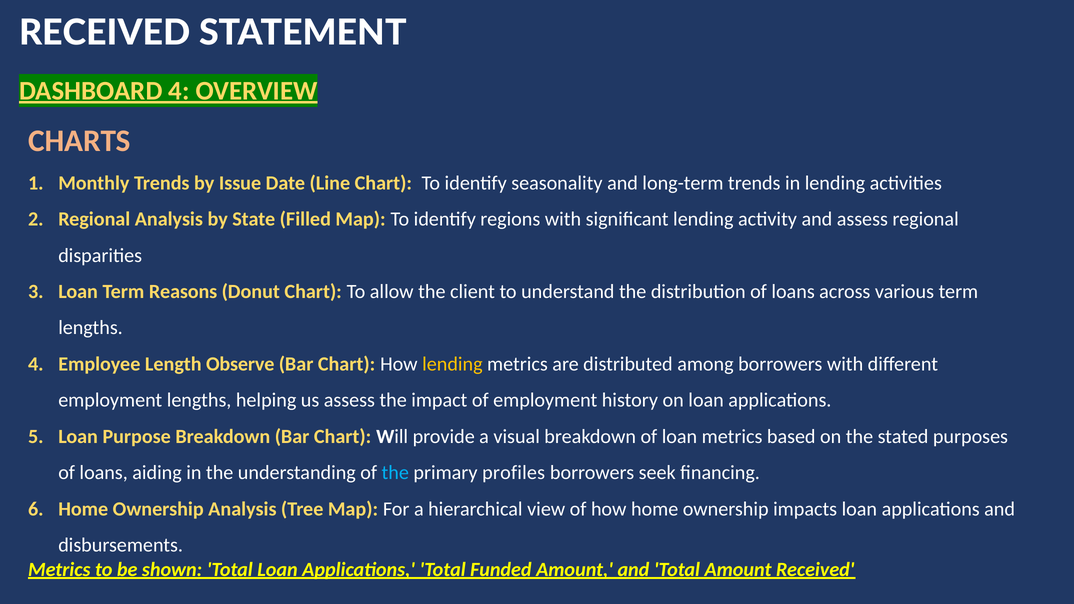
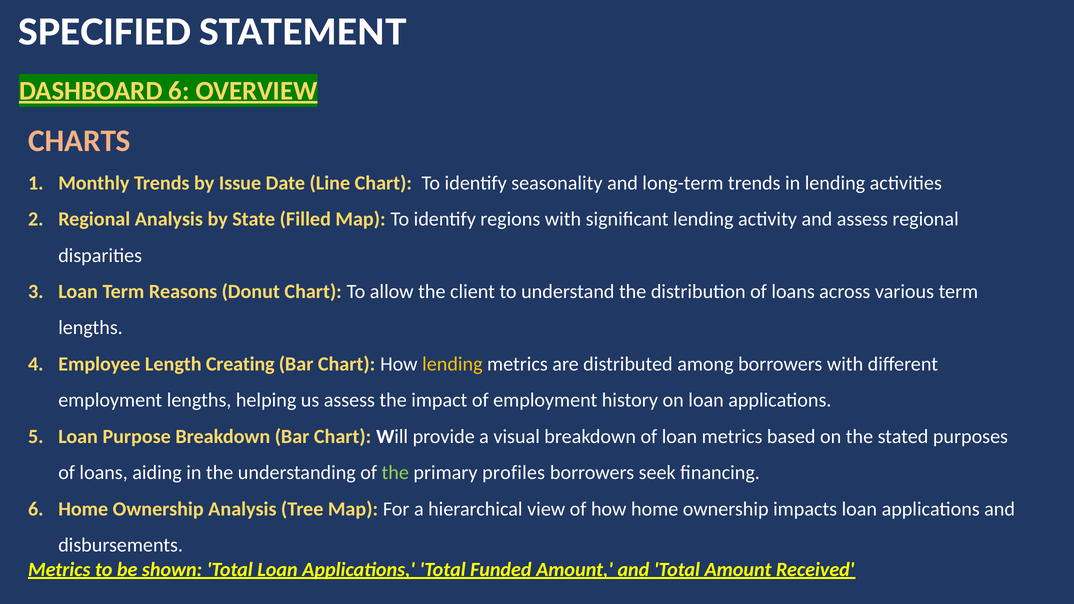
RECEIVED at (105, 33): RECEIVED -> SPECIFIED
DASHBOARD 4: 4 -> 6
Observe: Observe -> Creating
the at (395, 473) colour: light blue -> light green
